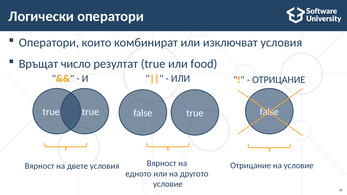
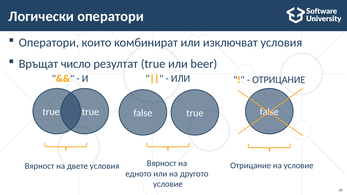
food: food -> beer
